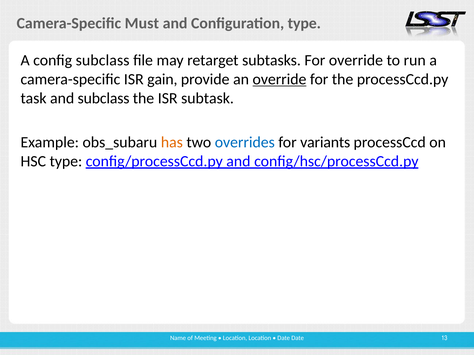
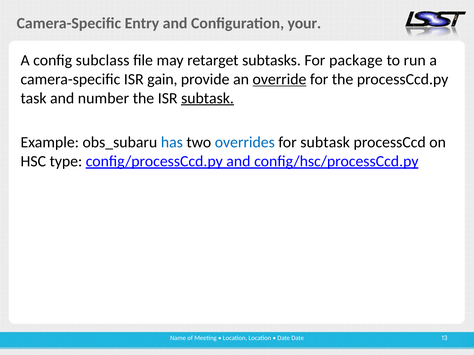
Must: Must -> Entry
Configuration type: type -> your
For override: override -> package
and subclass: subclass -> number
subtask at (208, 98) underline: none -> present
has colour: orange -> blue
for variants: variants -> subtask
